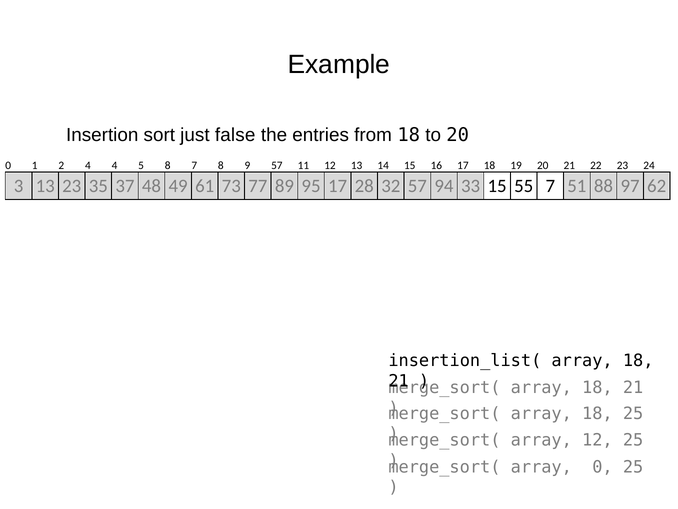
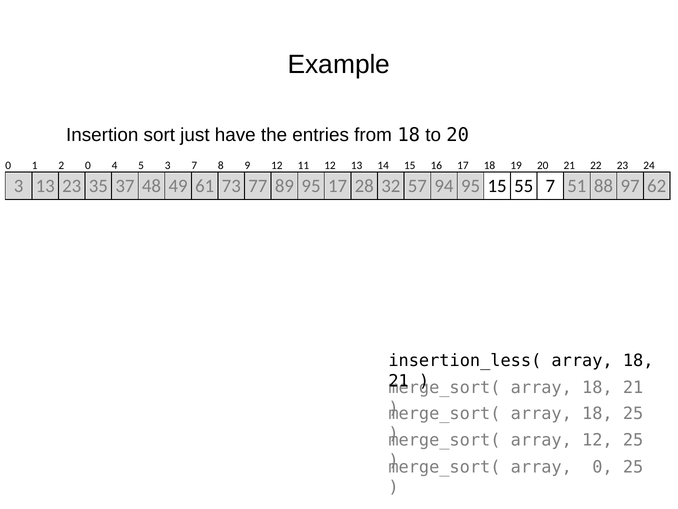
false: false -> have
2 4: 4 -> 0
5 8: 8 -> 3
9 57: 57 -> 12
94 33: 33 -> 95
insertion_list(: insertion_list( -> insertion_less(
